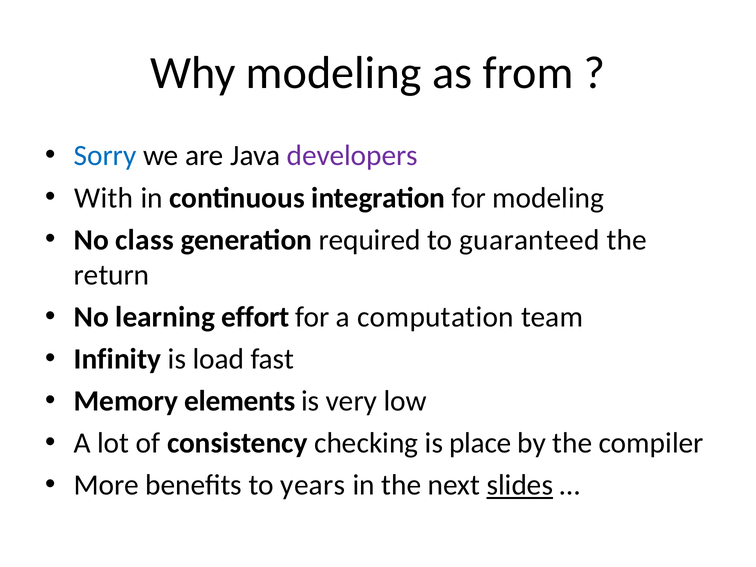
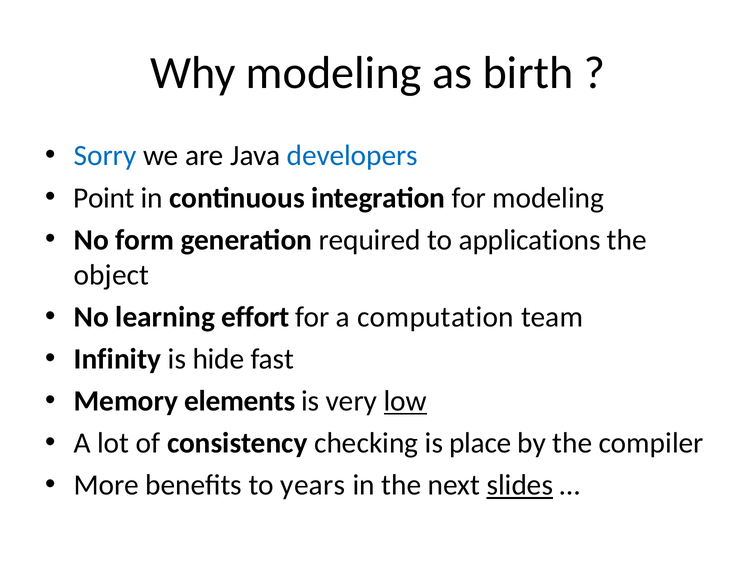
from: from -> birth
developers colour: purple -> blue
With: With -> Point
class: class -> form
guaranteed: guaranteed -> applications
return: return -> object
load: load -> hide
low underline: none -> present
